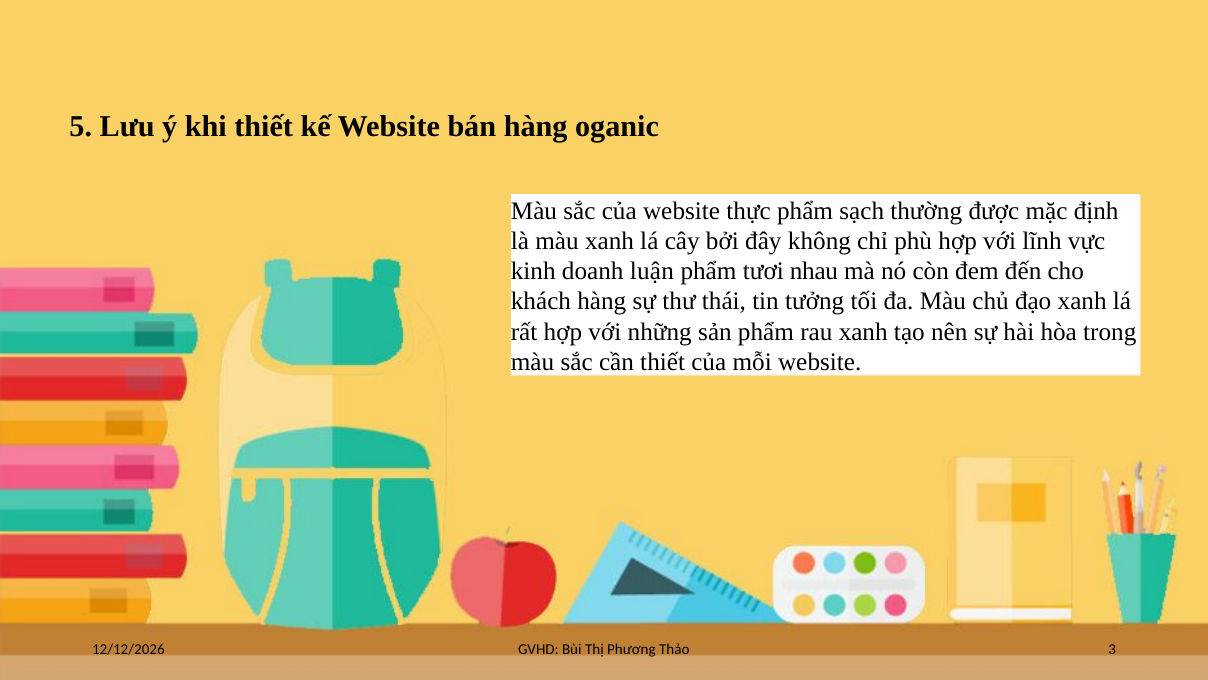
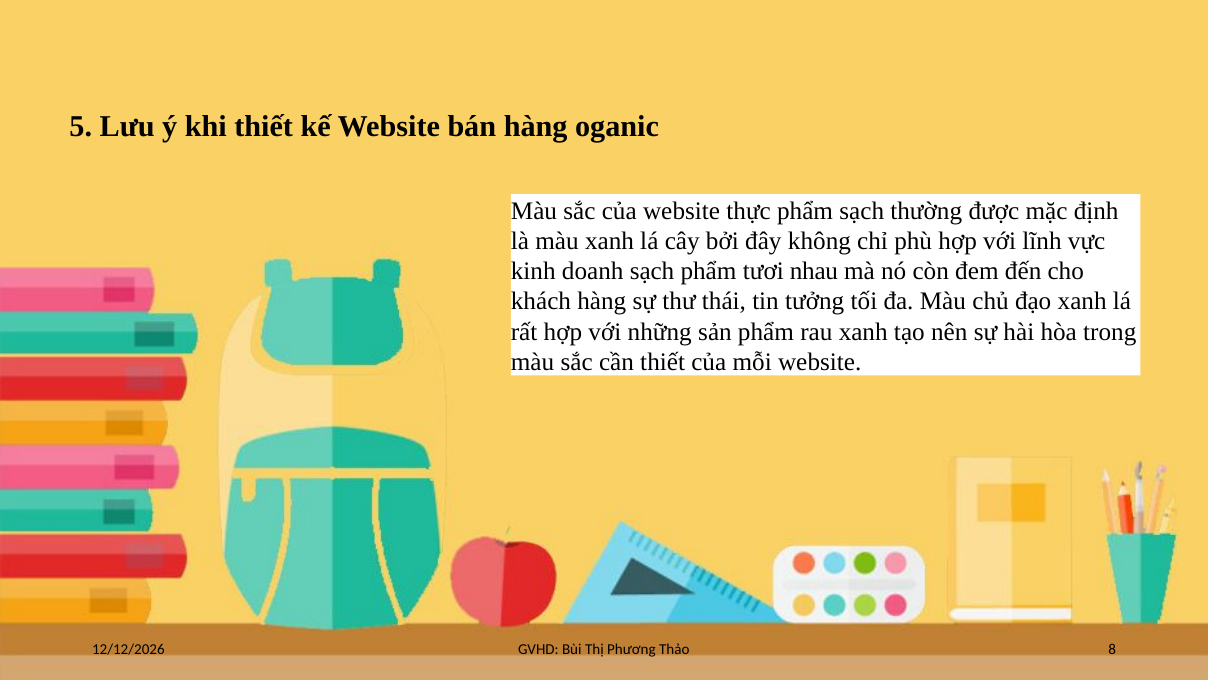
doanh luận: luận -> sạch
3: 3 -> 8
